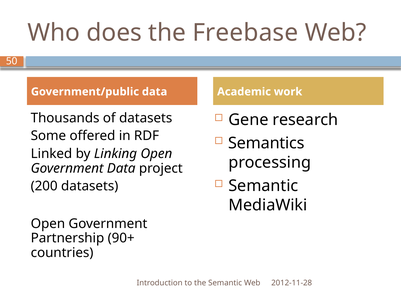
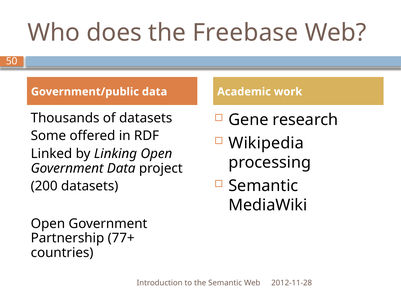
Semantics: Semantics -> Wikipedia
90+: 90+ -> 77+
